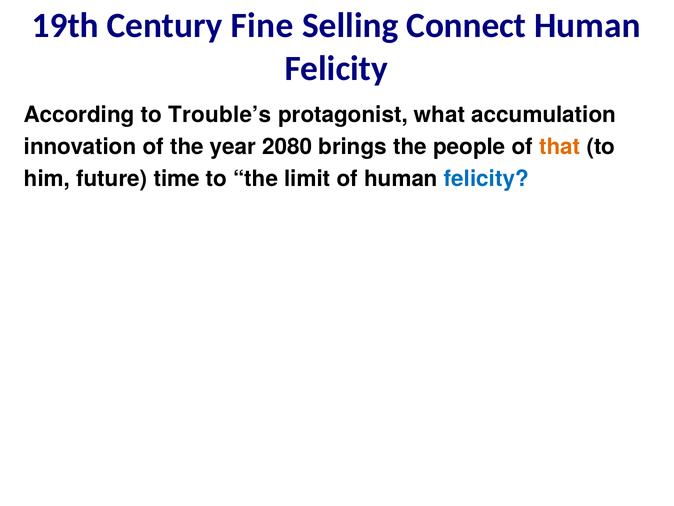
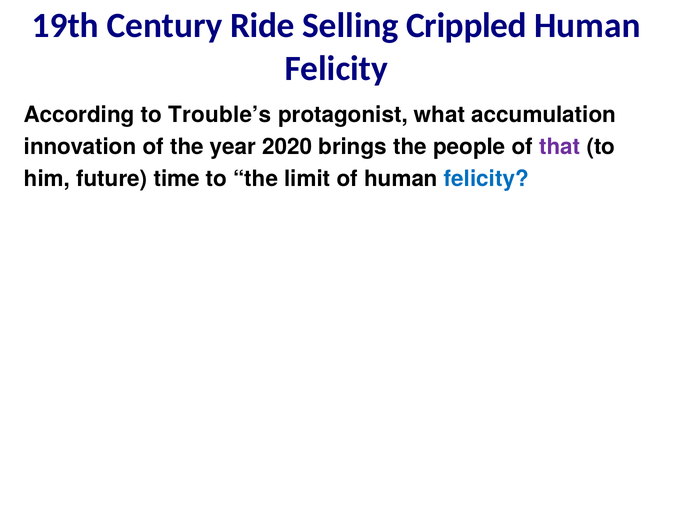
Fine: Fine -> Ride
Connect: Connect -> Crippled
2080: 2080 -> 2020
that colour: orange -> purple
